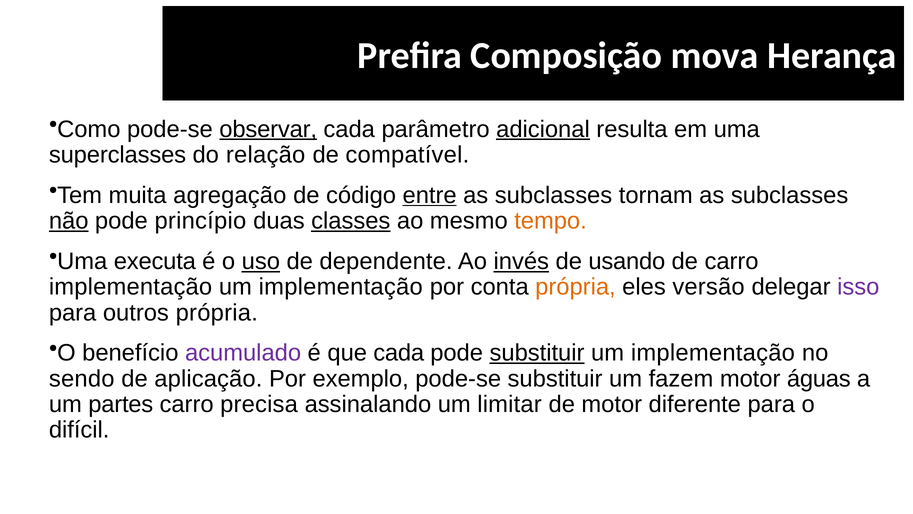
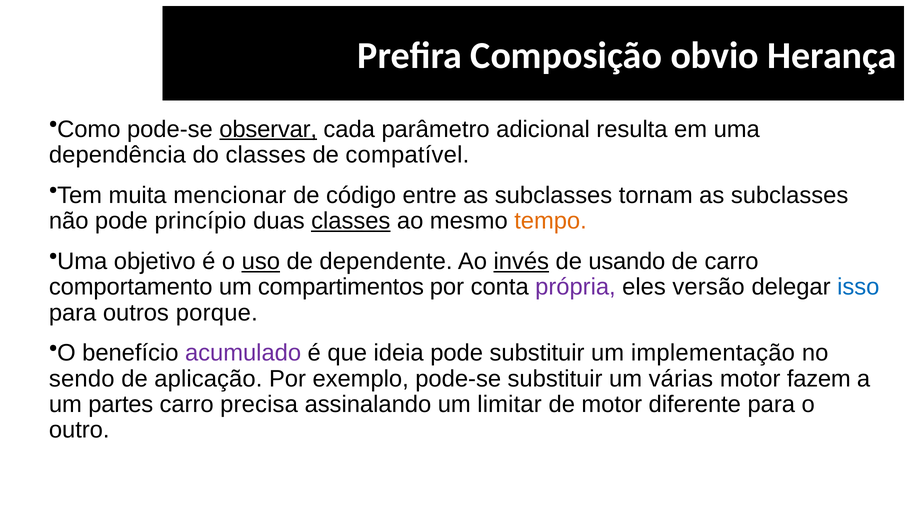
mova: mova -> obvio
adicional underline: present -> none
superclasses: superclasses -> dependência
do relação: relação -> classes
agregação: agregação -> mencionar
entre underline: present -> none
não underline: present -> none
executa: executa -> objetivo
implementação at (131, 287): implementação -> comportamento
implementação at (341, 287): implementação -> compartimentos
própria at (575, 287) colour: orange -> purple
isso colour: purple -> blue
outros própria: própria -> porque
que cada: cada -> ideia
substituir at (537, 353) underline: present -> none
fazem: fazem -> várias
águas: águas -> fazem
difícil: difícil -> outro
